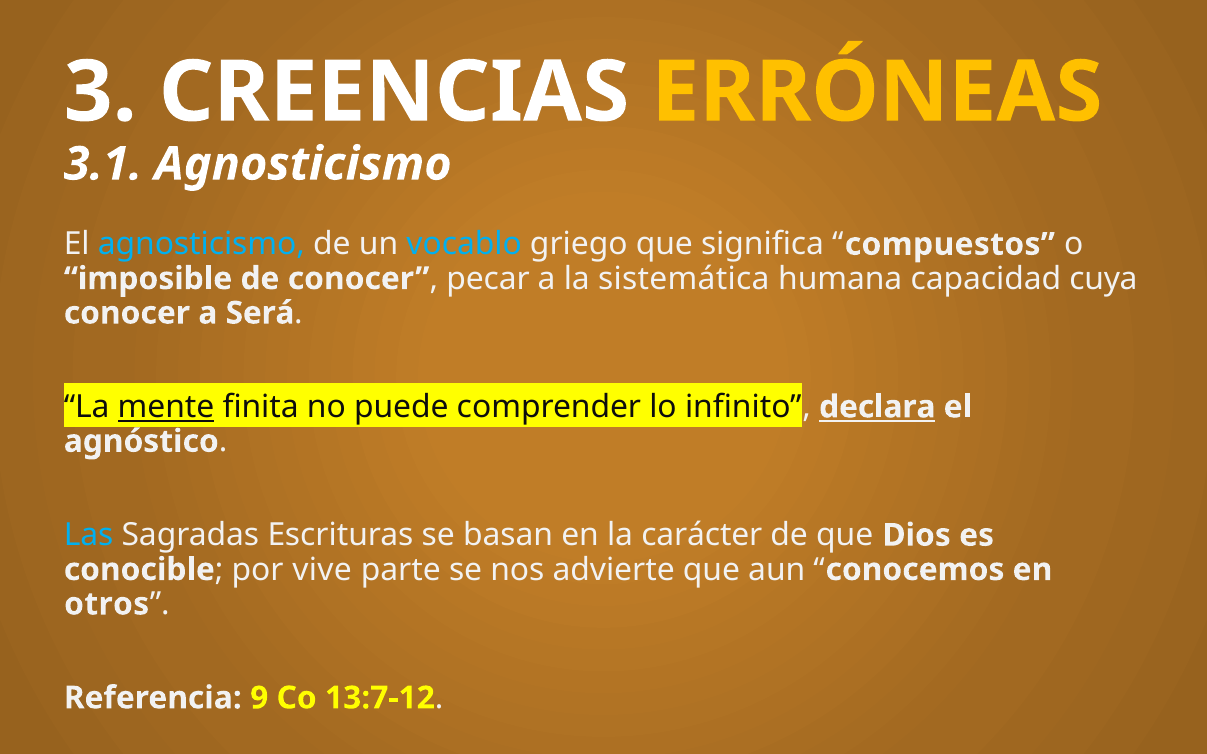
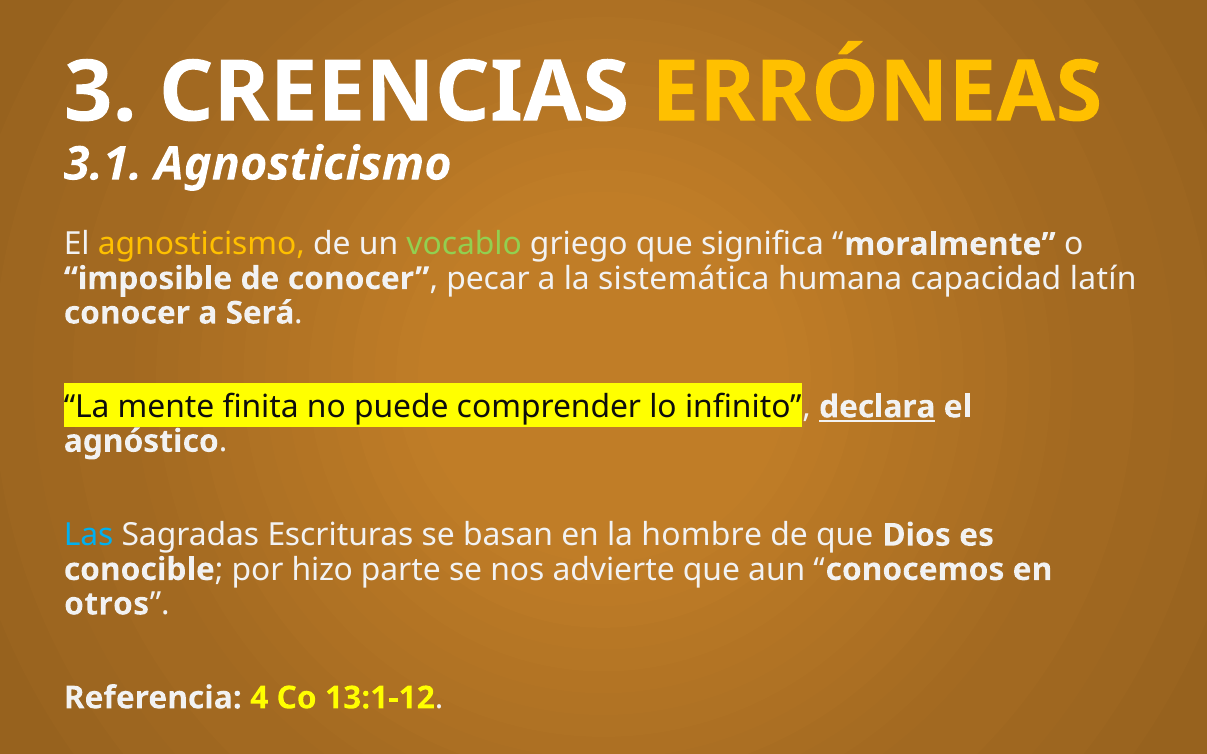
agnosticismo at (201, 244) colour: light blue -> yellow
vocablo colour: light blue -> light green
compuestos: compuestos -> moralmente
cuya: cuya -> latín
mente underline: present -> none
carácter: carácter -> hombre
vive: vive -> hizo
9: 9 -> 4
13:7-12: 13:7-12 -> 13:1-12
